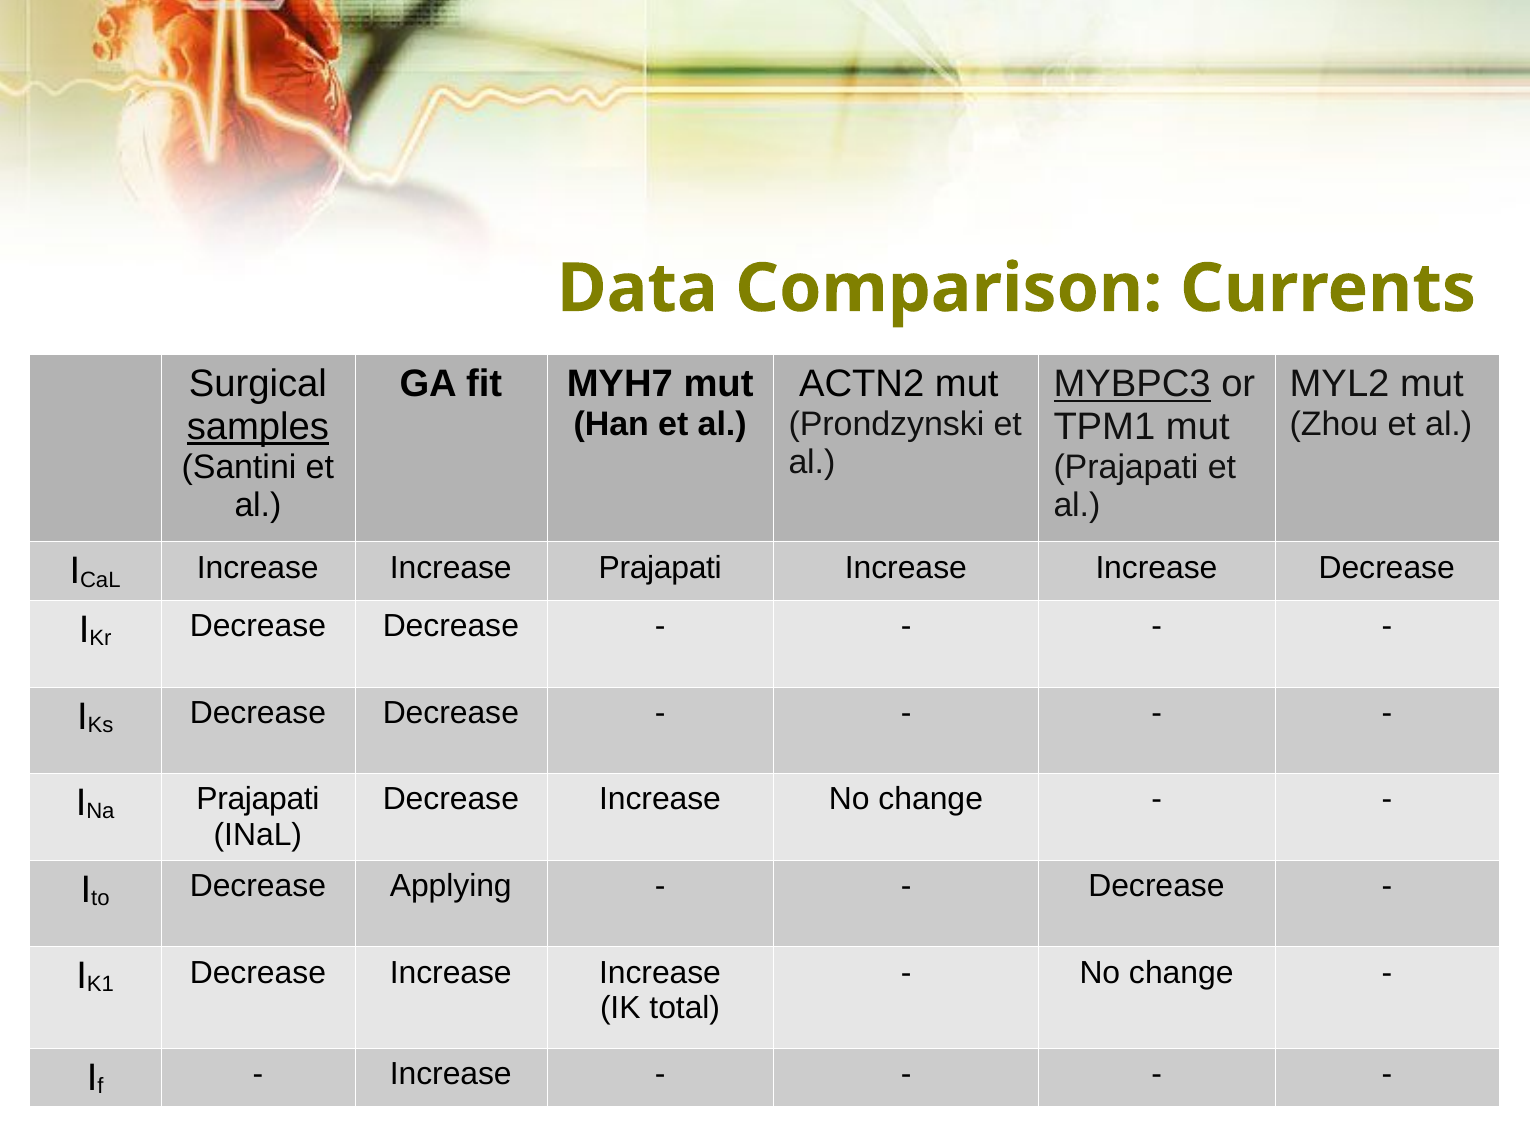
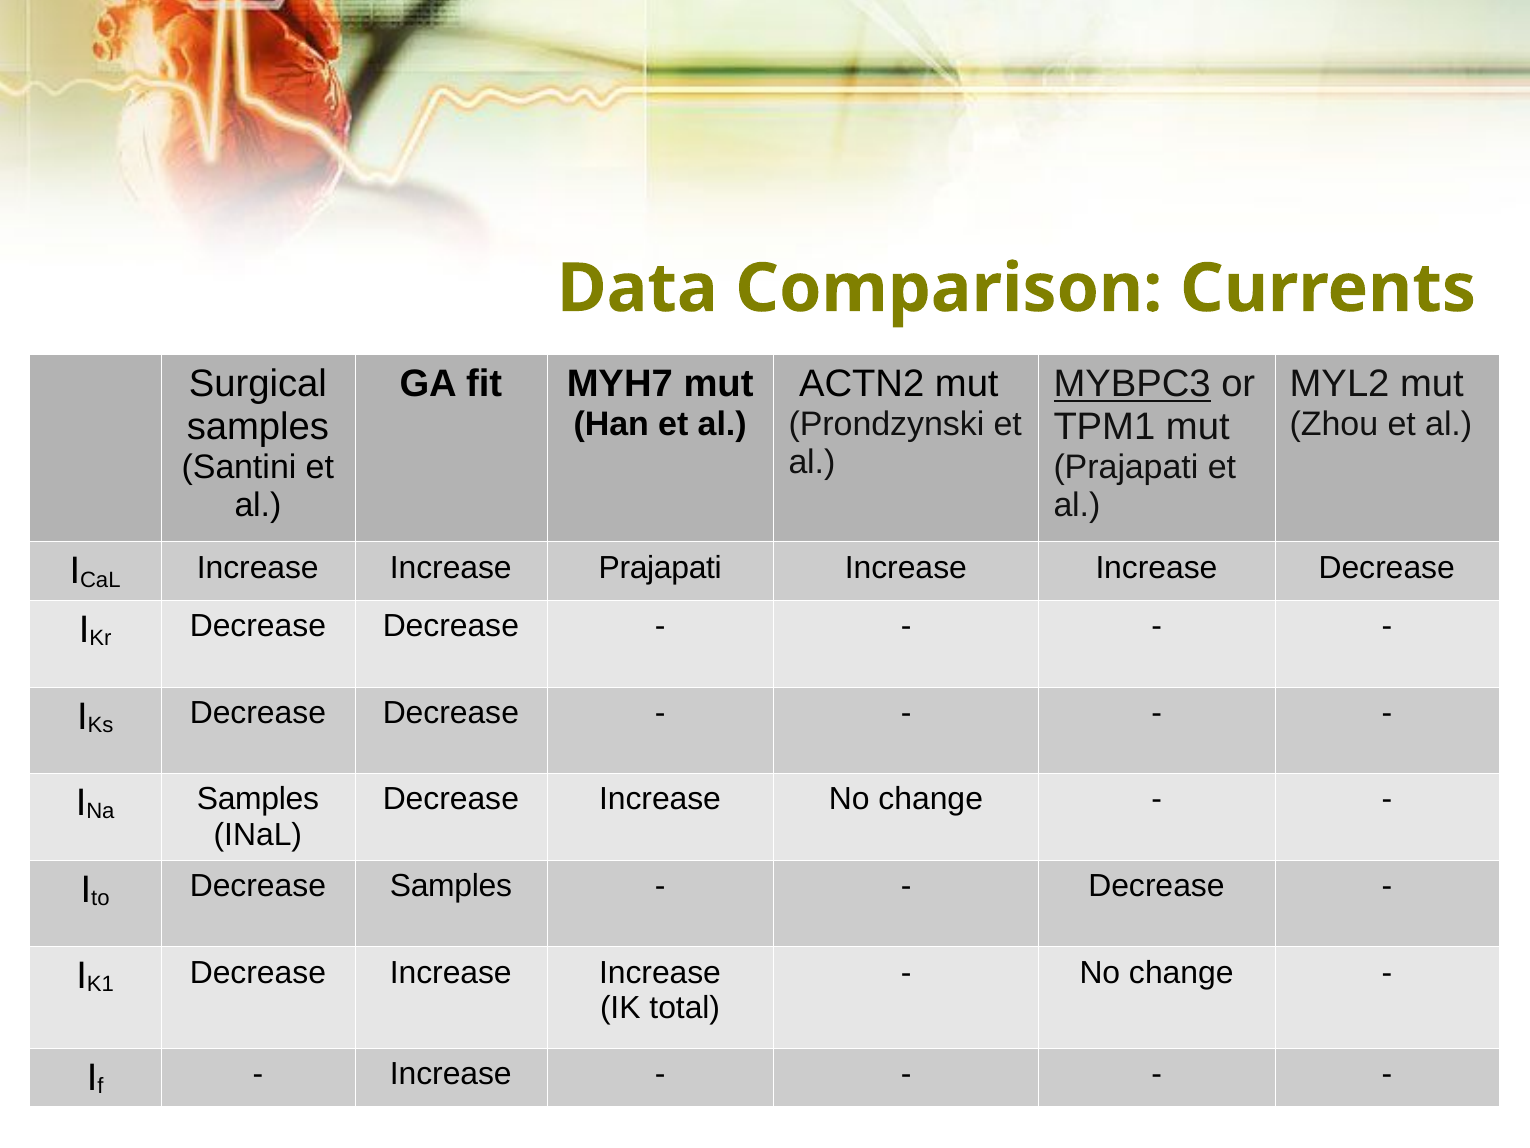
samples at (258, 427) underline: present -> none
Prajapati at (258, 799): Prajapati -> Samples
Decrease Applying: Applying -> Samples
